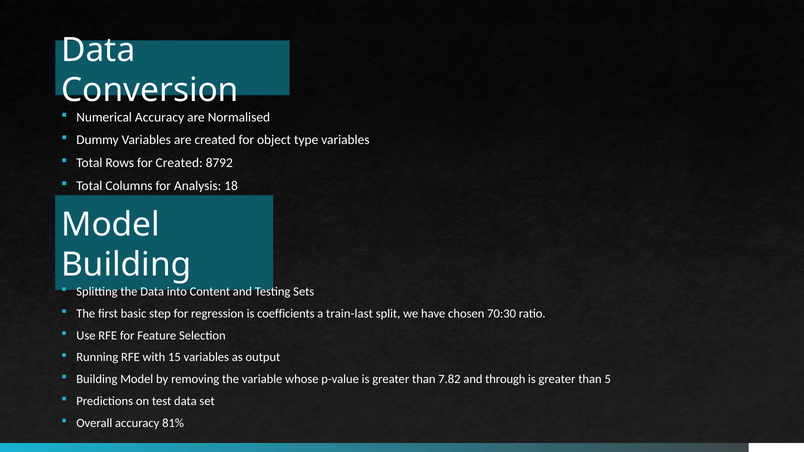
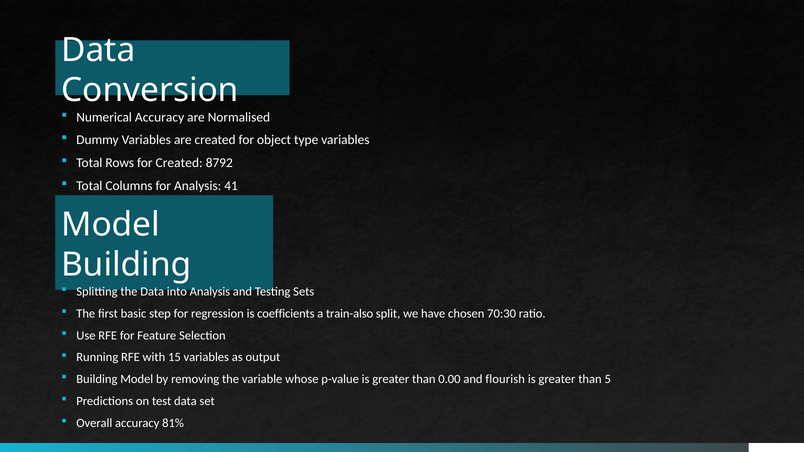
18: 18 -> 41
into Content: Content -> Analysis
train-last: train-last -> train-also
7.82: 7.82 -> 0.00
through: through -> flourish
